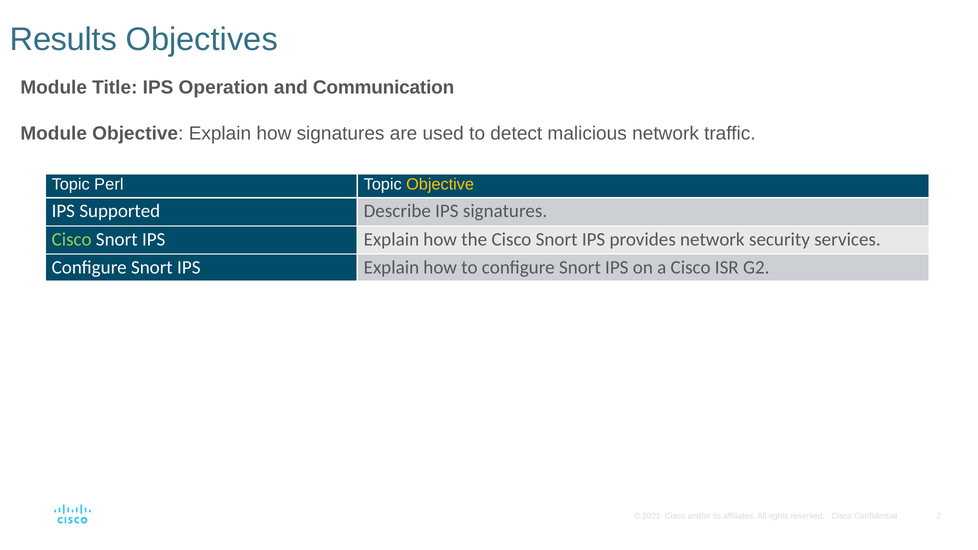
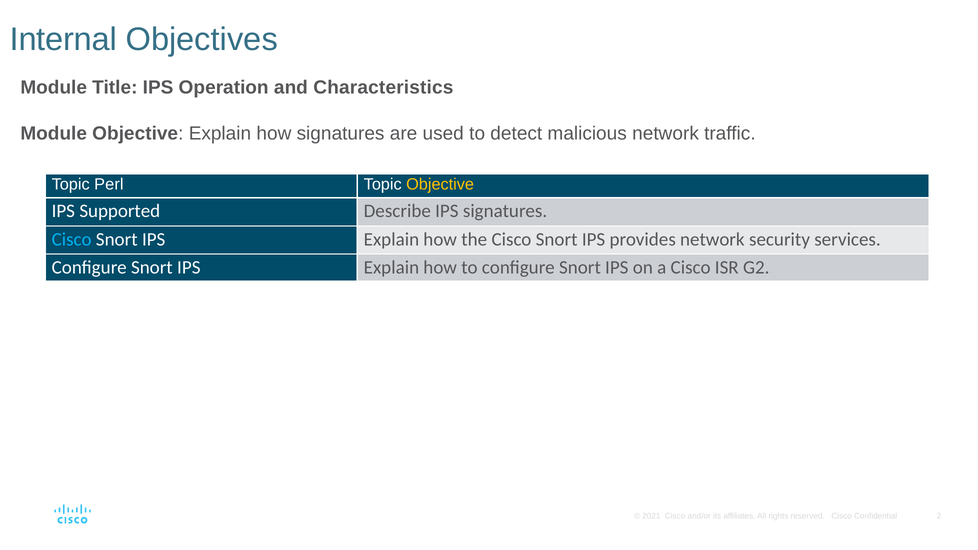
Results: Results -> Internal
Communication: Communication -> Characteristics
Cisco at (72, 239) colour: light green -> light blue
